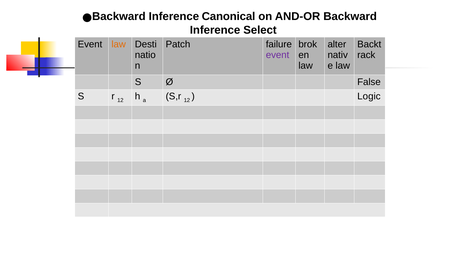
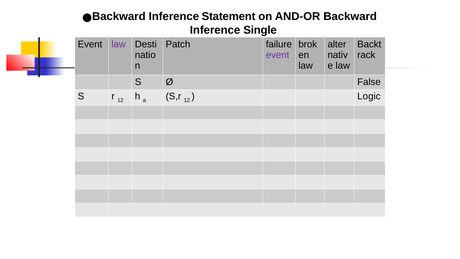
Canonical: Canonical -> Statement
Select: Select -> Single
law at (119, 44) colour: orange -> purple
